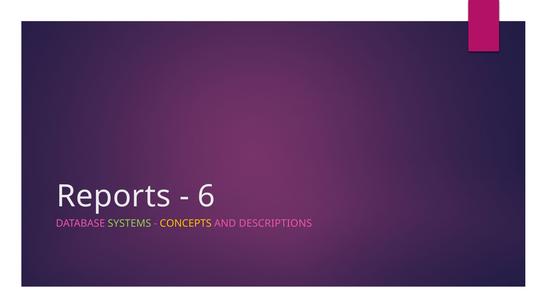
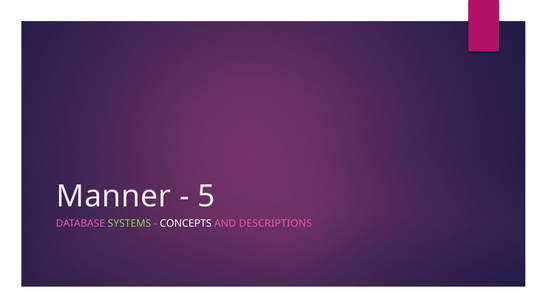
Reports: Reports -> Manner
6: 6 -> 5
CONCEPTS colour: yellow -> white
